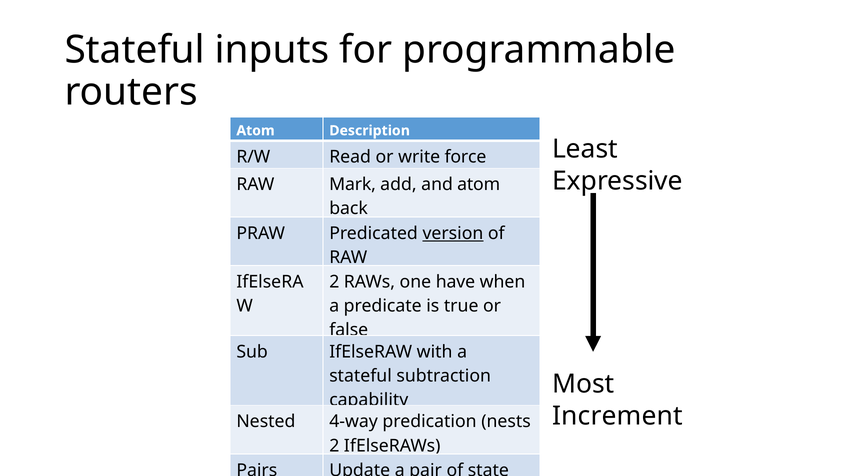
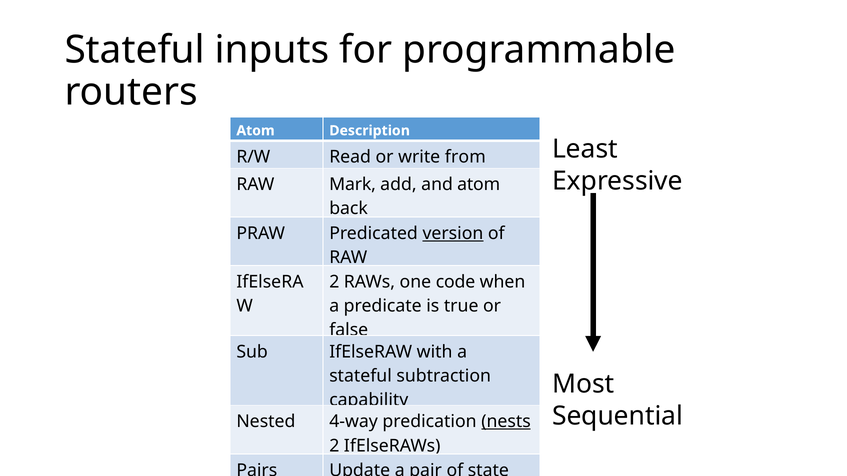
force: force -> from
have: have -> code
Increment: Increment -> Sequential
nests underline: none -> present
